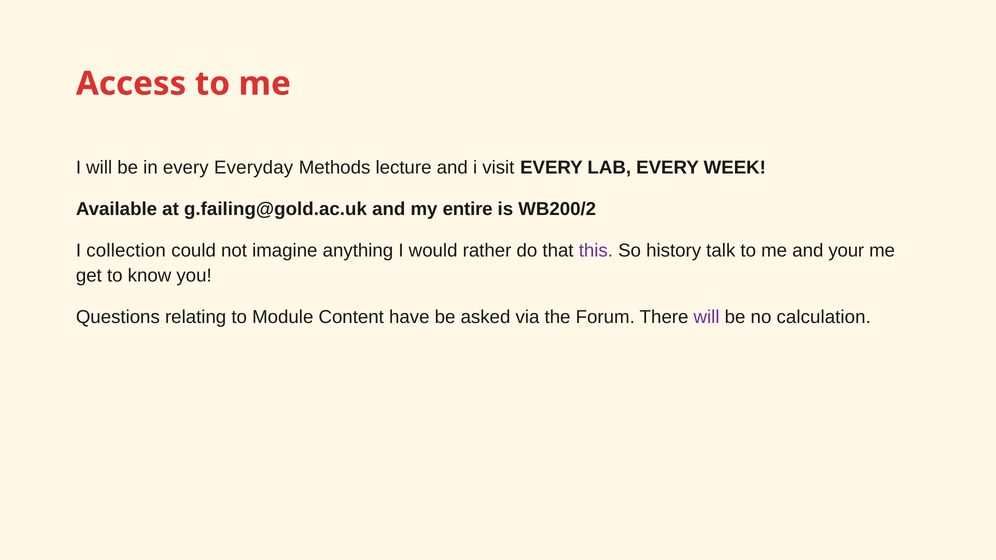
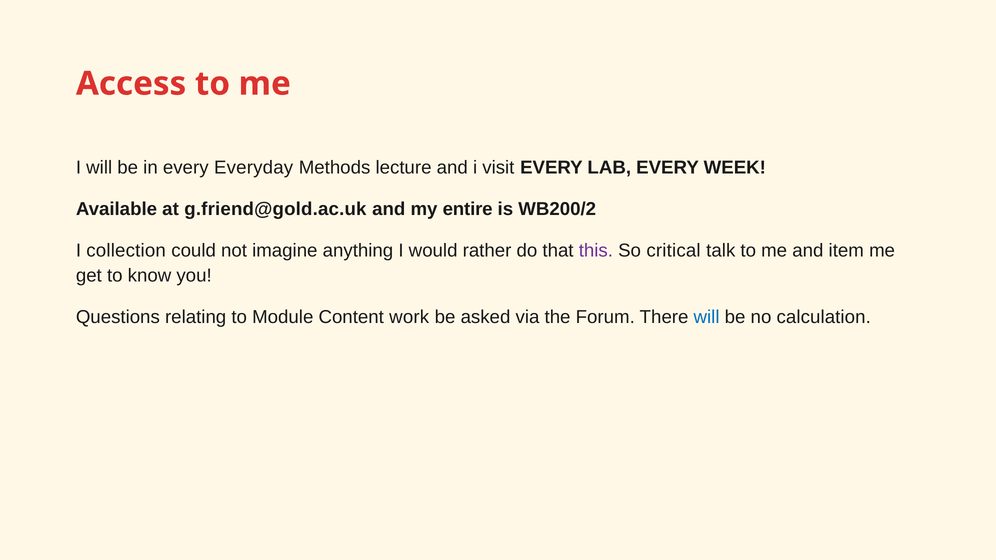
g.failing@gold.ac.uk: g.failing@gold.ac.uk -> g.friend@gold.ac.uk
history: history -> critical
your: your -> item
have: have -> work
will at (707, 317) colour: purple -> blue
